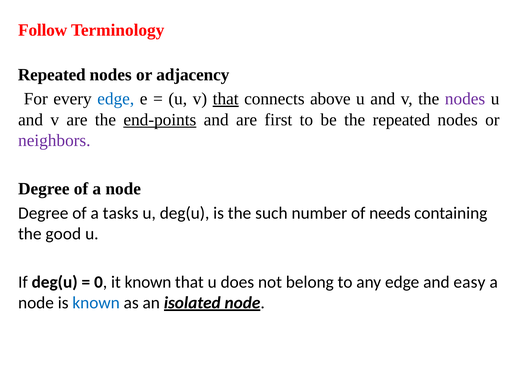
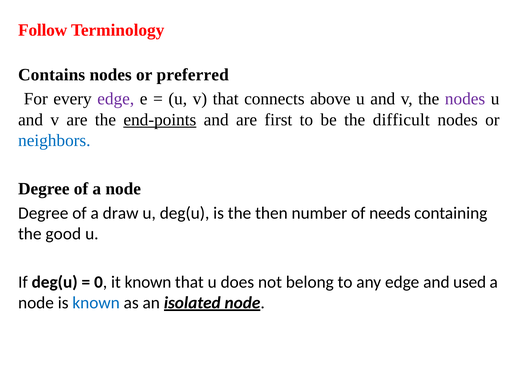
Repeated at (52, 75): Repeated -> Contains
adjacency: adjacency -> preferred
edge at (116, 99) colour: blue -> purple
that at (226, 99) underline: present -> none
the repeated: repeated -> difficult
neighbors colour: purple -> blue
tasks: tasks -> draw
such: such -> then
easy: easy -> used
